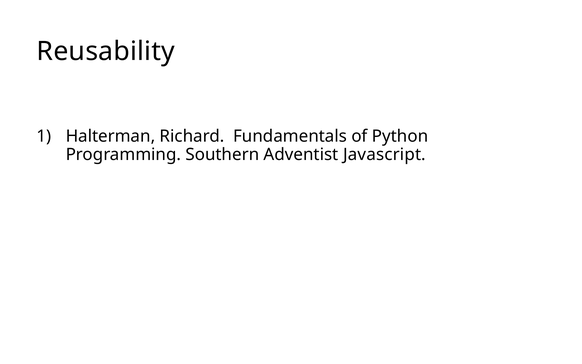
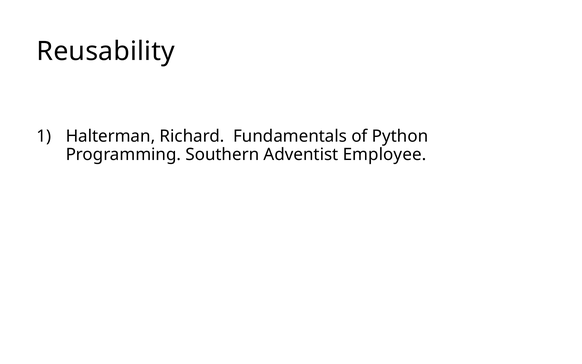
Javascript: Javascript -> Employee
